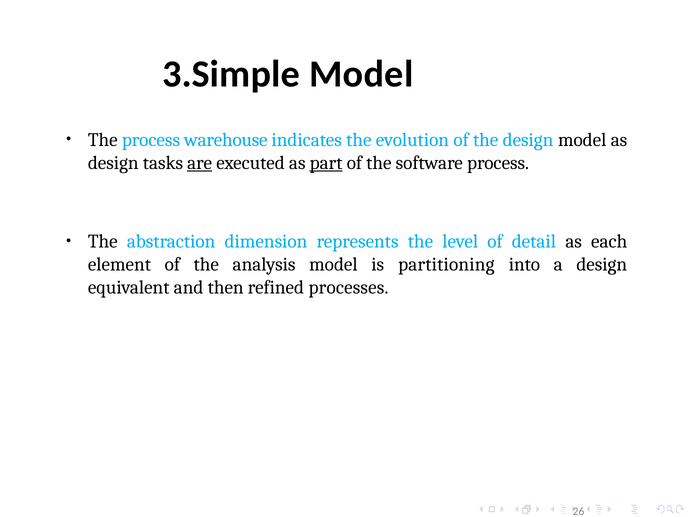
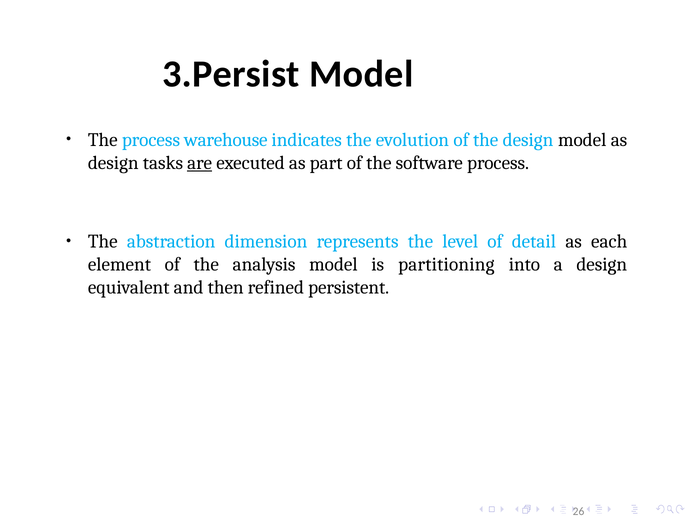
3.Simple: 3.Simple -> 3.Persist
part underline: present -> none
processes: processes -> persistent
